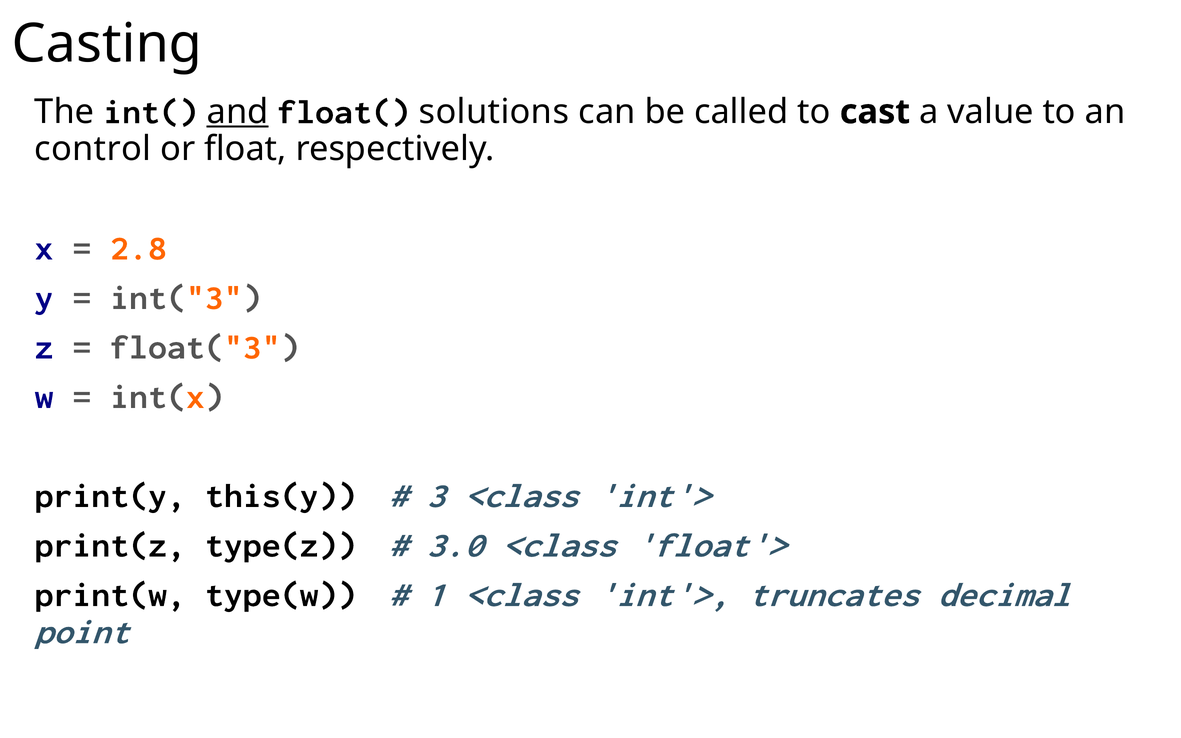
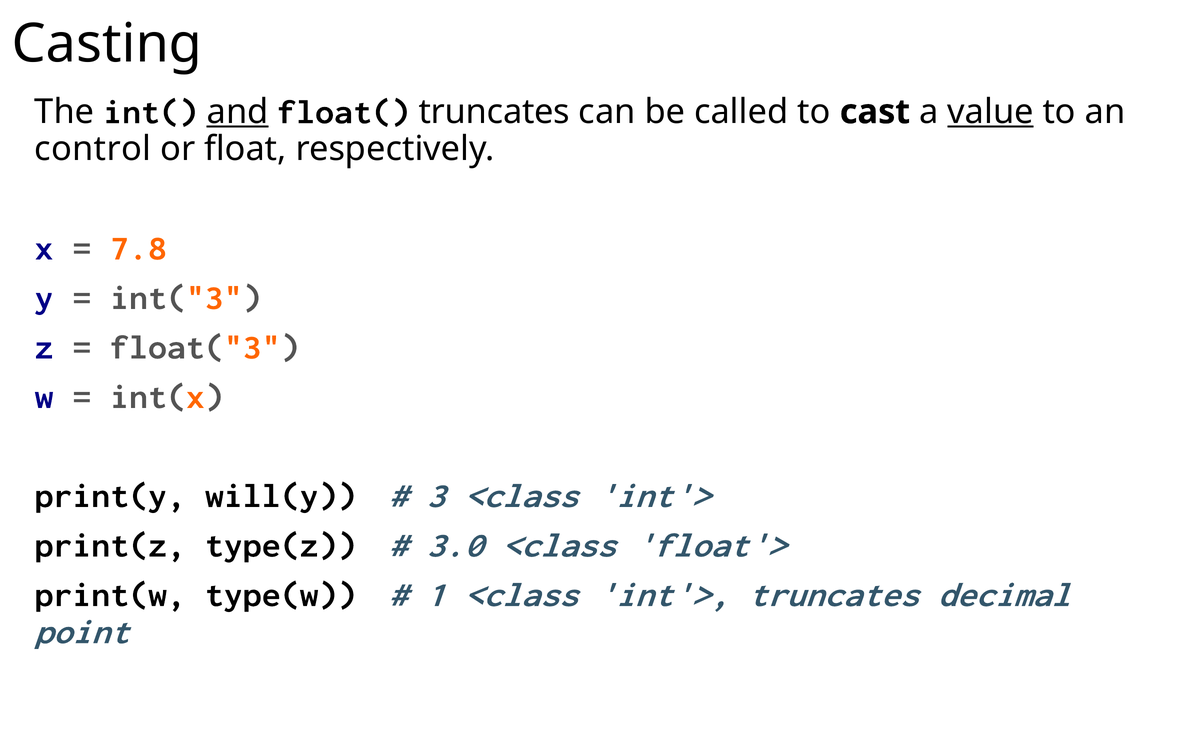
float( solutions: solutions -> truncates
value underline: none -> present
2.8: 2.8 -> 7.8
this(y: this(y -> will(y
